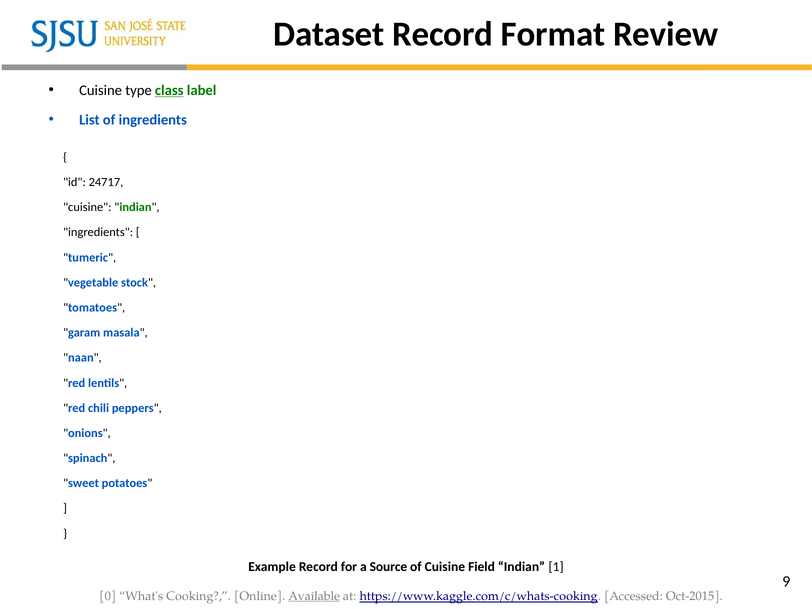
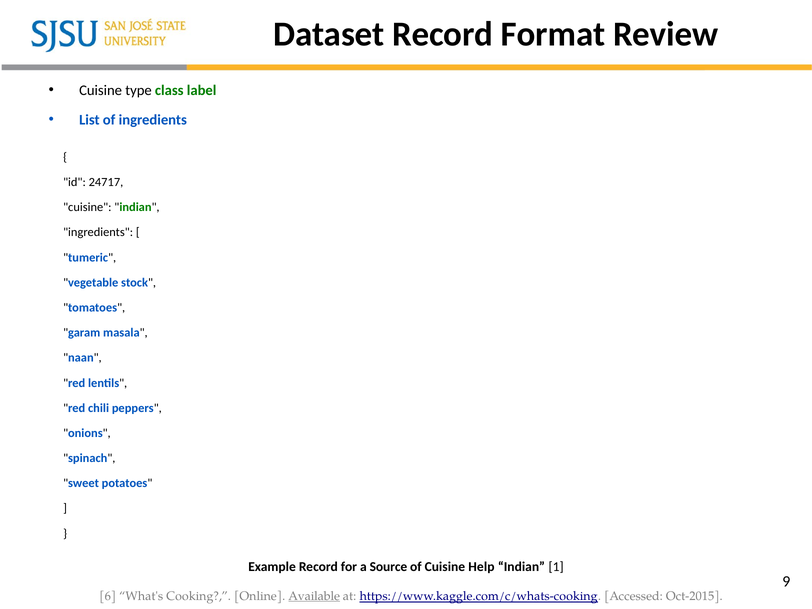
class underline: present -> none
Field: Field -> Help
0: 0 -> 6
